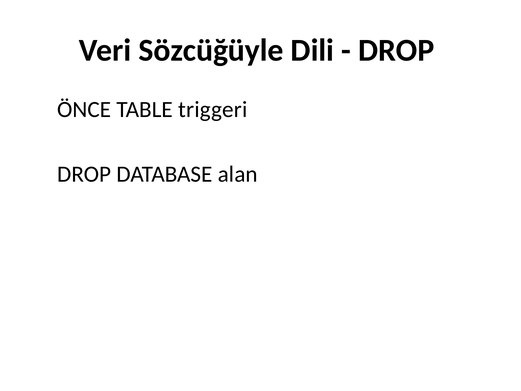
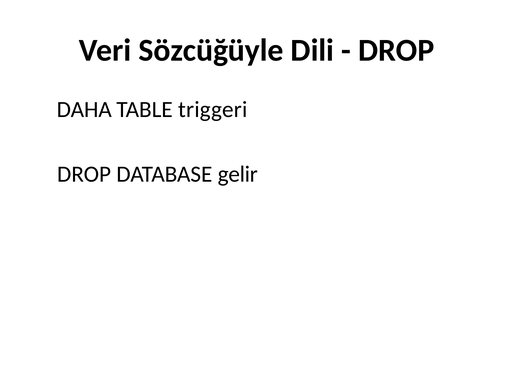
ÖNCE: ÖNCE -> DAHA
alan: alan -> gelir
